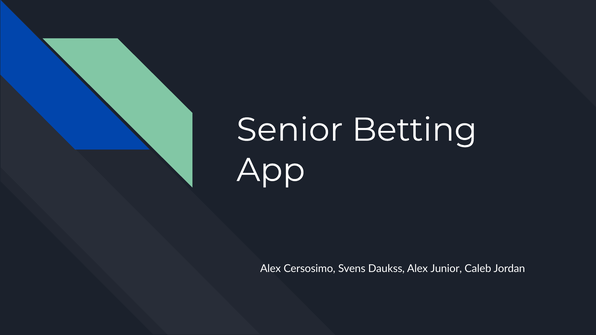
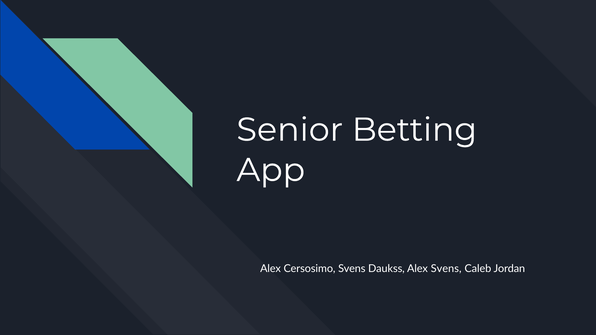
Alex Junior: Junior -> Svens
